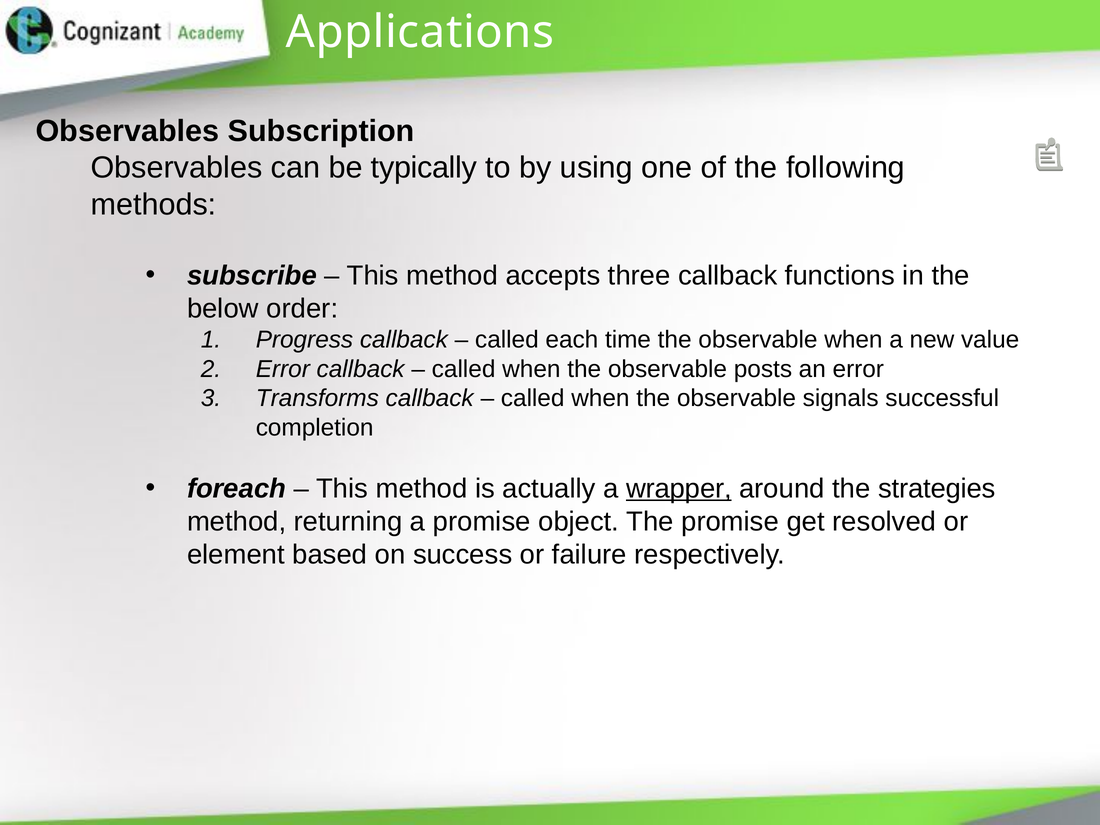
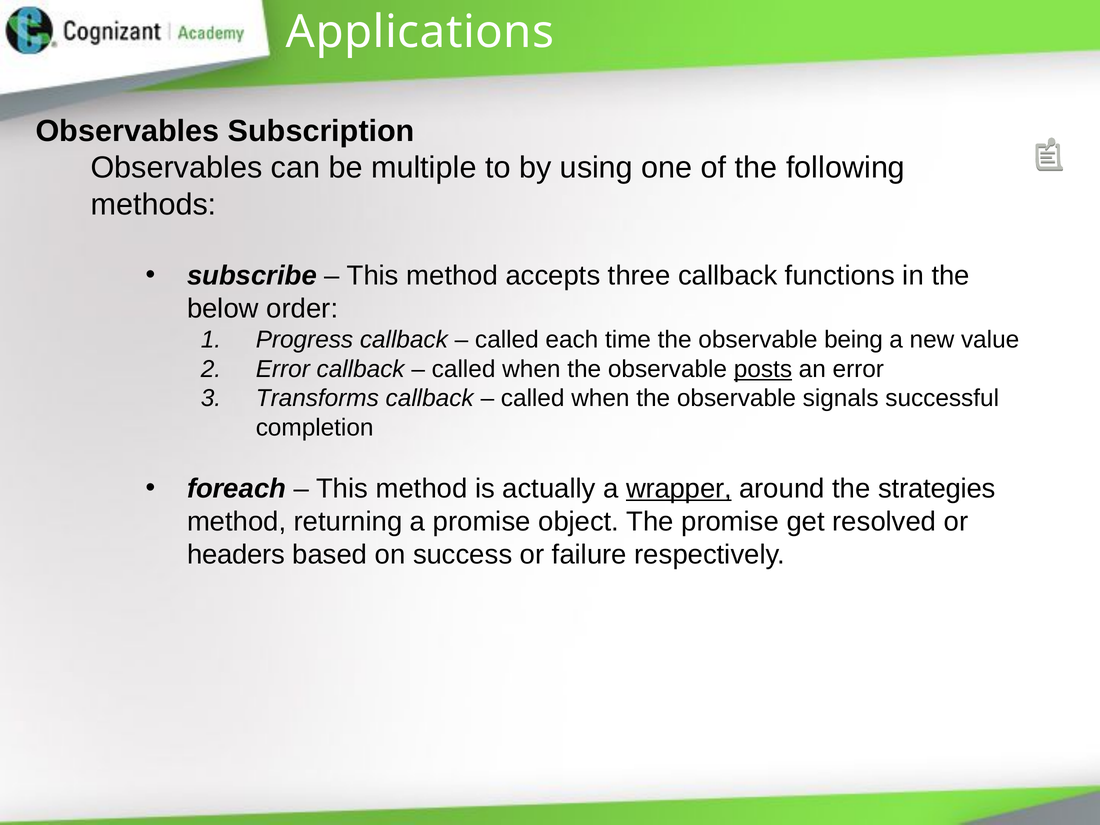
typically: typically -> multiple
observable when: when -> being
posts underline: none -> present
element: element -> headers
